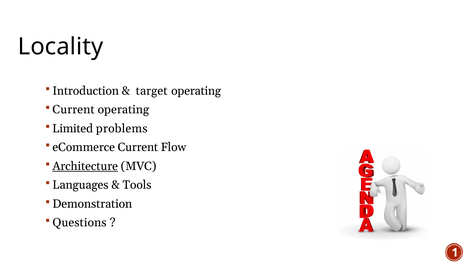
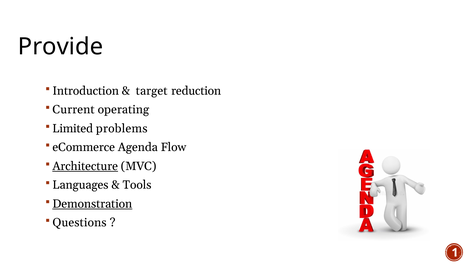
Locality: Locality -> Provide
target operating: operating -> reduction
eCommerce Current: Current -> Agenda
Demonstration underline: none -> present
